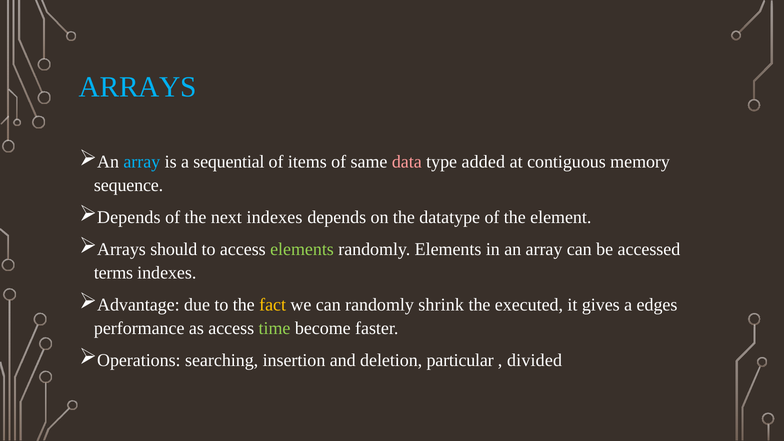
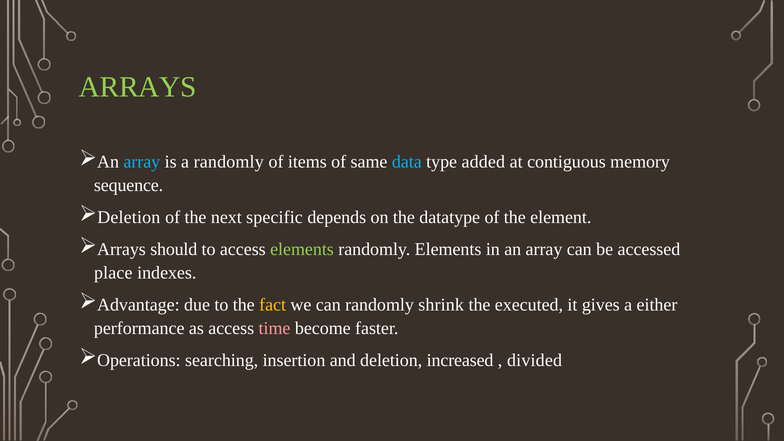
ARRAYS at (138, 87) colour: light blue -> light green
a sequential: sequential -> randomly
data colour: pink -> light blue
Depends at (129, 217): Depends -> Deletion
next indexes: indexes -> specific
terms: terms -> place
edges: edges -> either
time colour: light green -> pink
particular: particular -> increased
